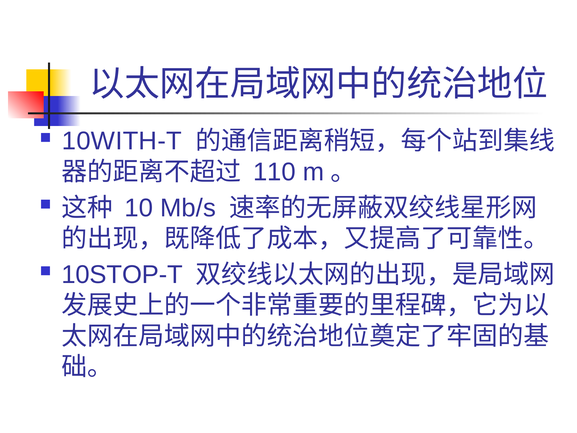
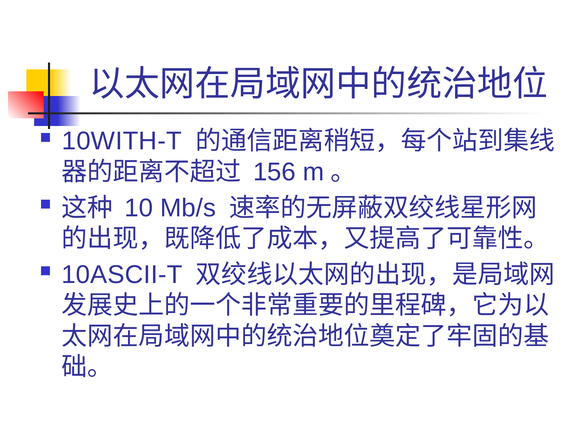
110: 110 -> 156
10STOP-T: 10STOP-T -> 10ASCII-T
